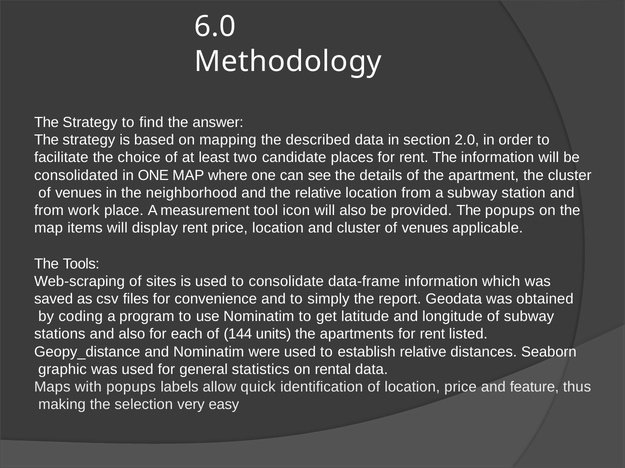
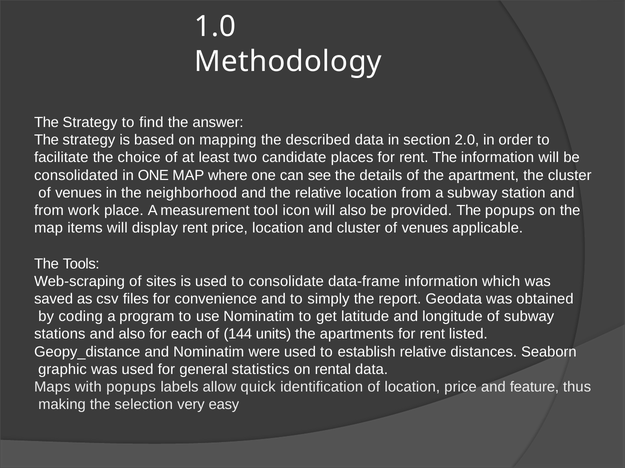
6.0: 6.0 -> 1.0
